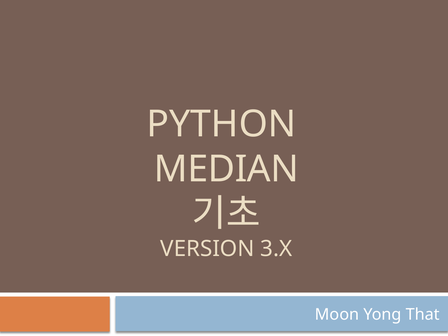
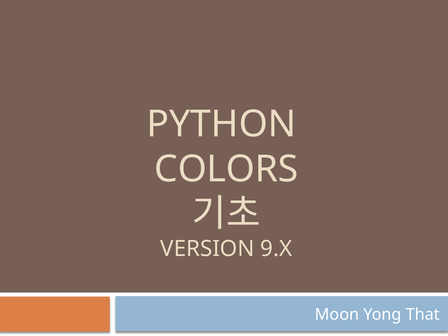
MEDIAN: MEDIAN -> COLORS
3.X: 3.X -> 9.X
